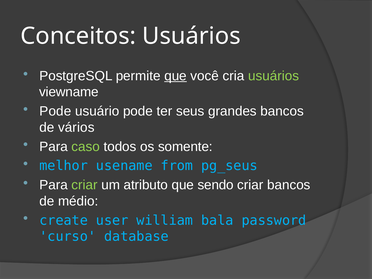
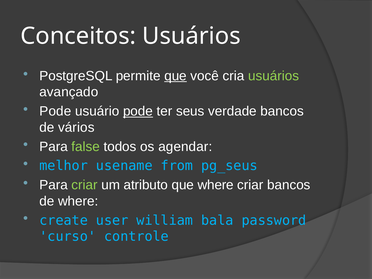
viewname: viewname -> avançado
pode at (138, 111) underline: none -> present
grandes: grandes -> verdade
caso: caso -> false
somente: somente -> agendar
que sendo: sendo -> where
de médio: médio -> where
database: database -> controle
